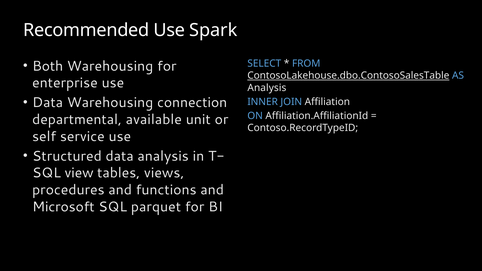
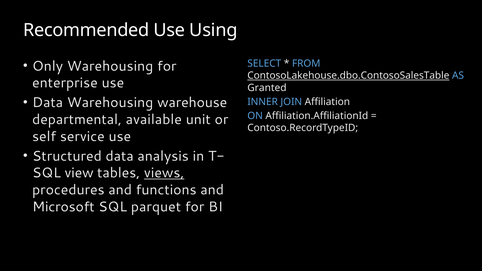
Spark: Spark -> Using
Both: Both -> Only
Analysis at (267, 88): Analysis -> Granted
connection: connection -> warehouse
views underline: none -> present
